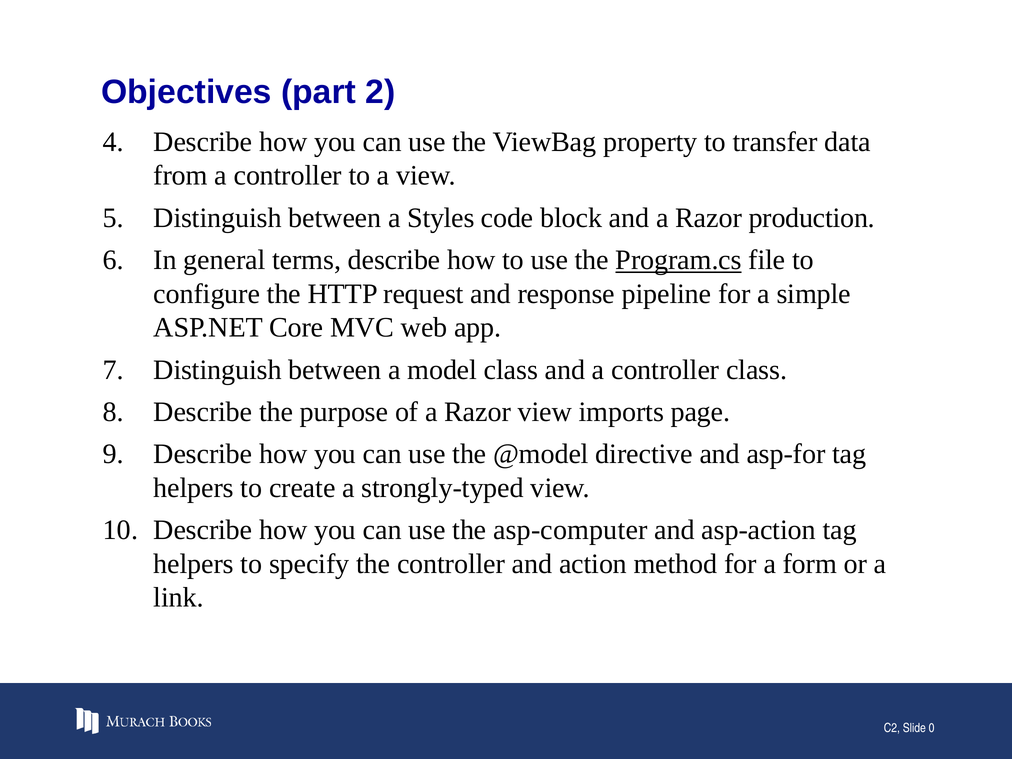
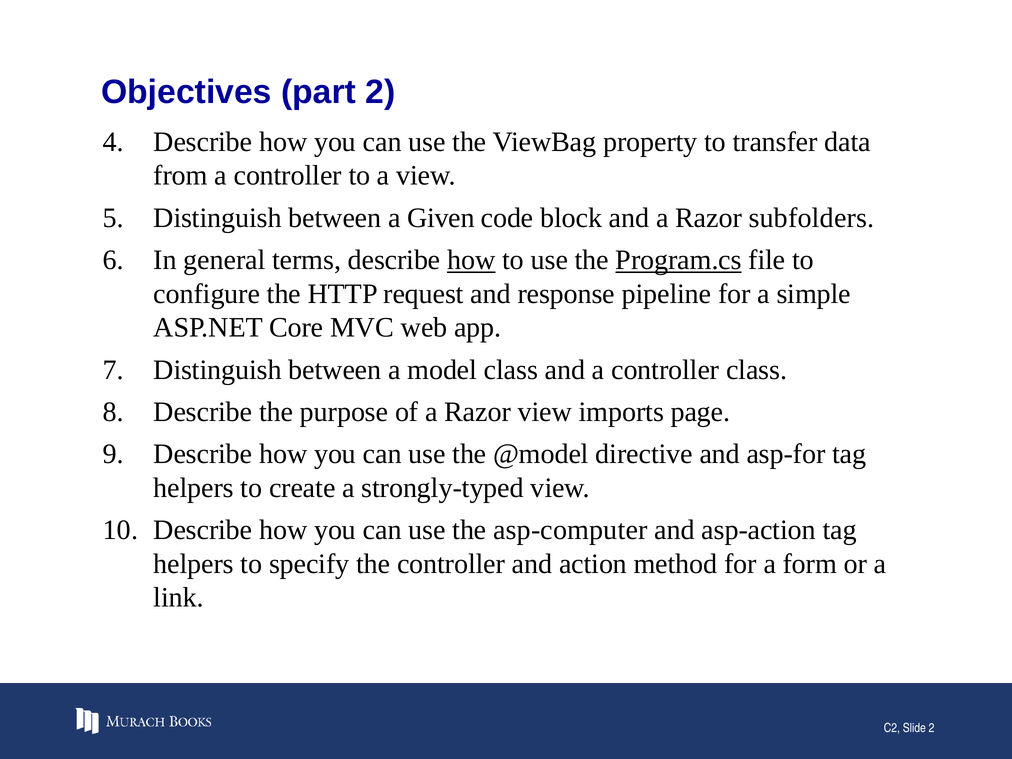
Styles: Styles -> Given
production: production -> subfolders
how at (471, 260) underline: none -> present
Slide 0: 0 -> 2
